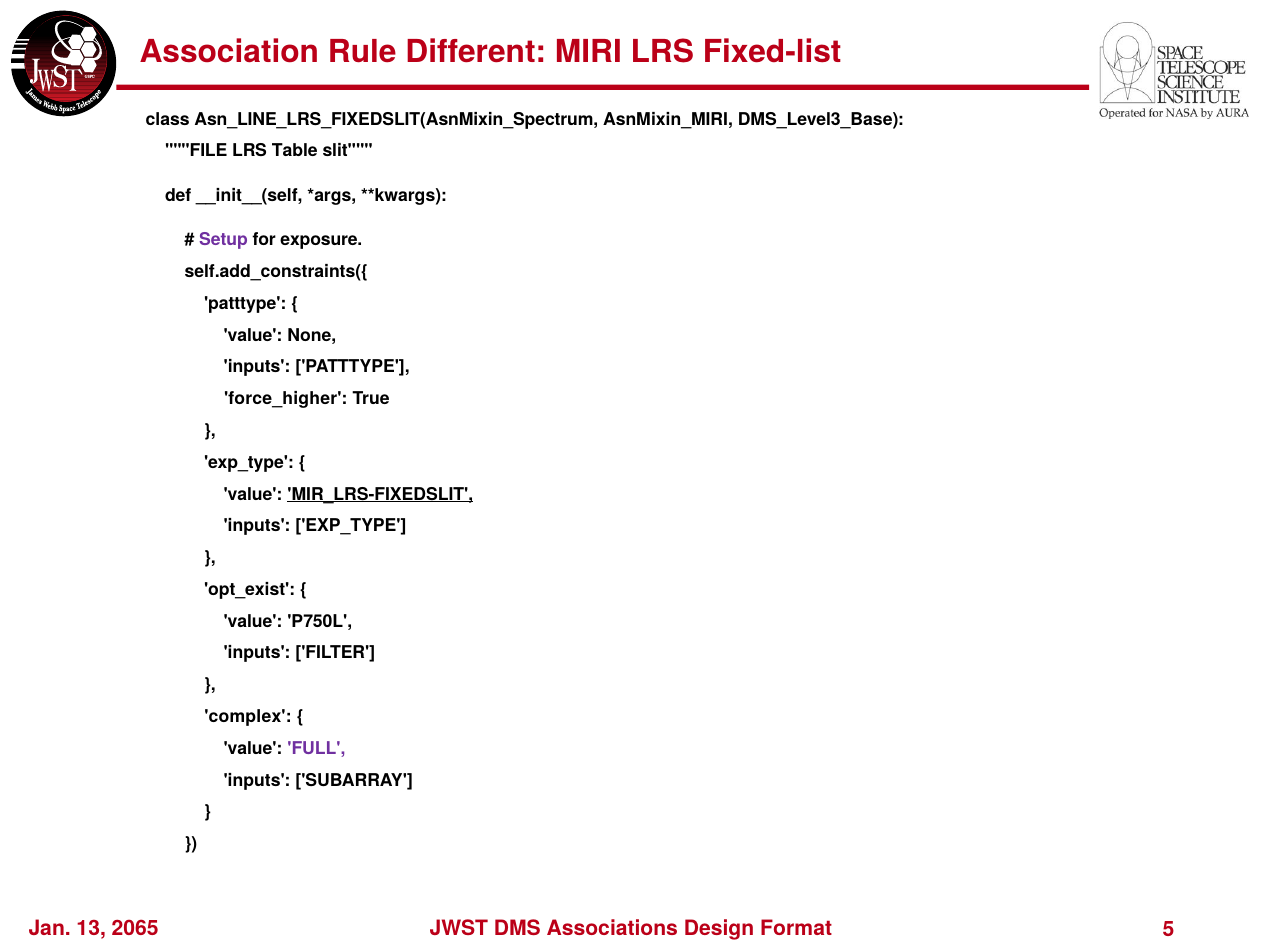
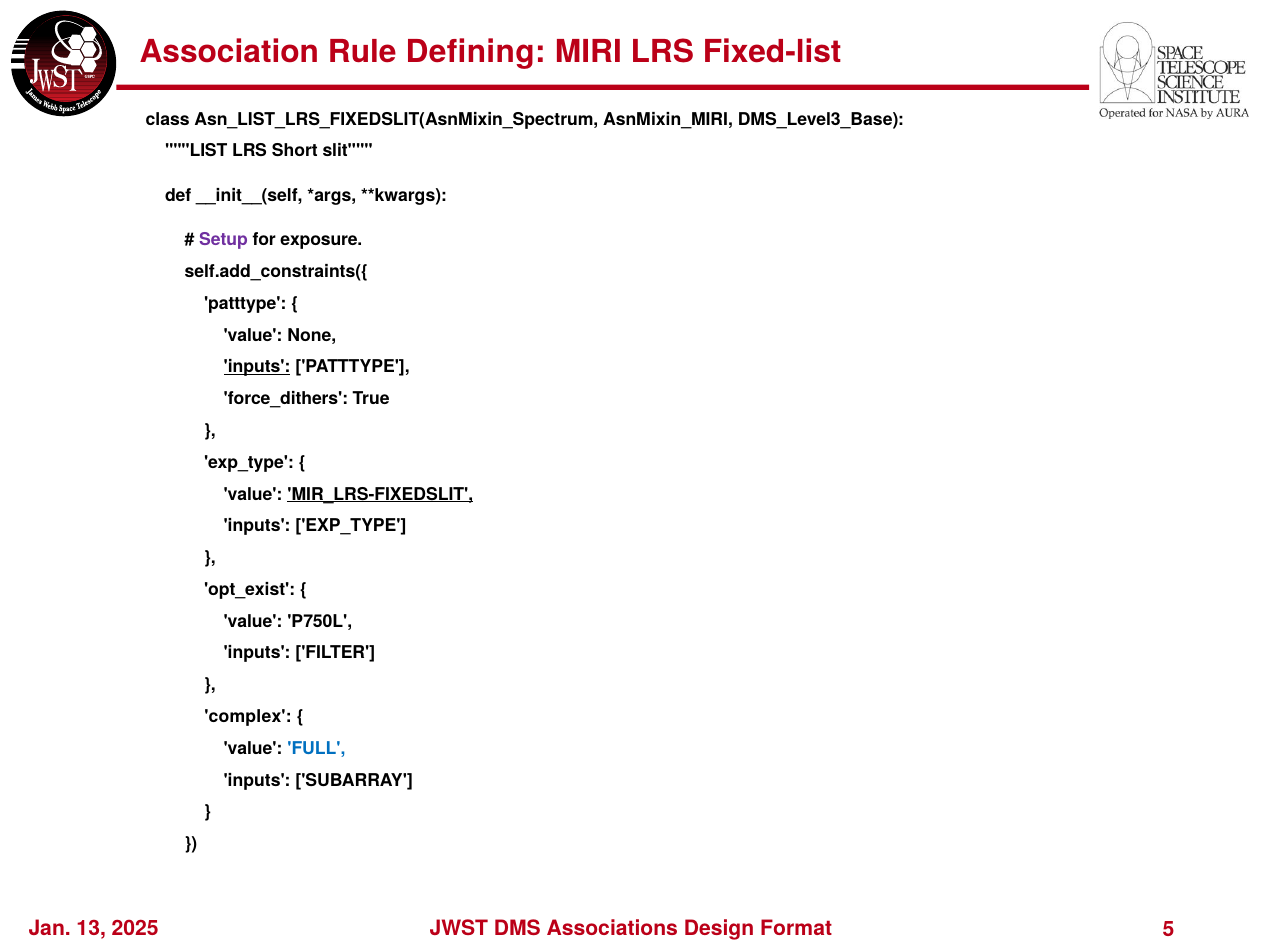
Different: Different -> Defining
Asn_LINE_LRS_FIXEDSLIT(AsnMixin_Spectrum: Asn_LINE_LRS_FIXEDSLIT(AsnMixin_Spectrum -> Asn_LIST_LRS_FIXEDSLIT(AsnMixin_Spectrum
FILE: FILE -> LIST
Table: Table -> Short
inputs at (257, 367) underline: none -> present
force_higher: force_higher -> force_dithers
FULL colour: purple -> blue
2065: 2065 -> 2025
